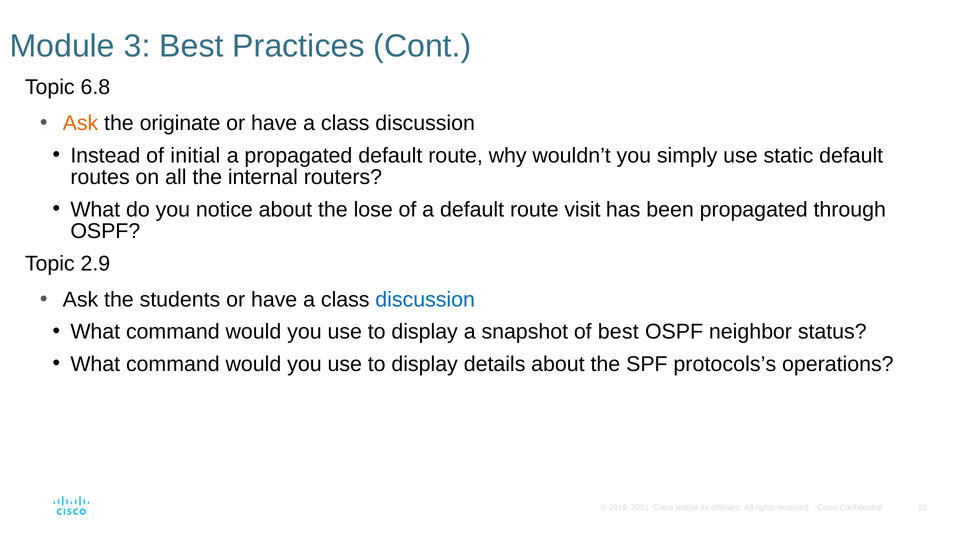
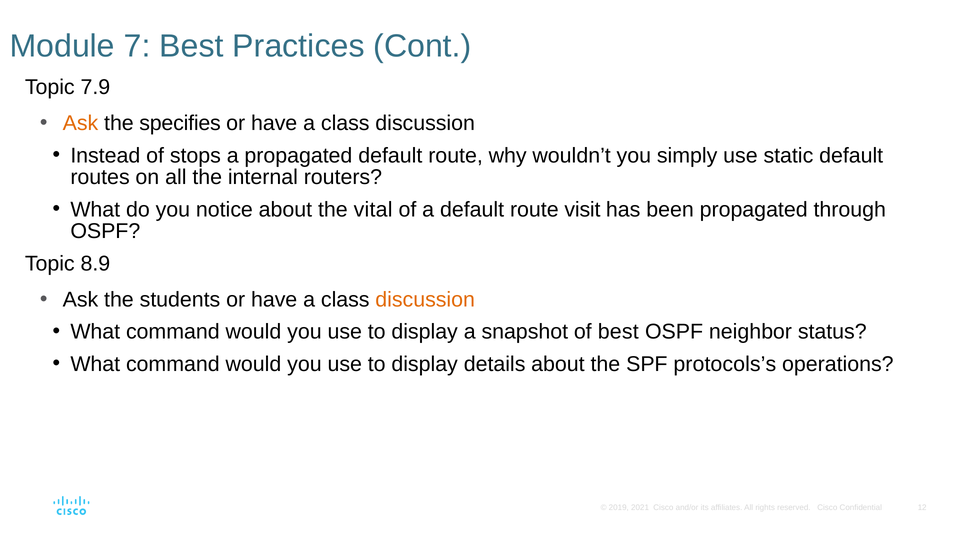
3: 3 -> 7
6.8: 6.8 -> 7.9
originate: originate -> specifies
initial: initial -> stops
lose: lose -> vital
2.9: 2.9 -> 8.9
discussion at (425, 300) colour: blue -> orange
